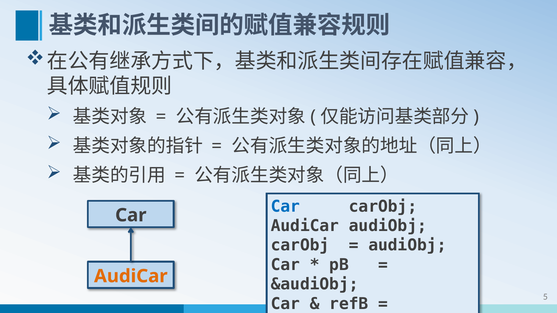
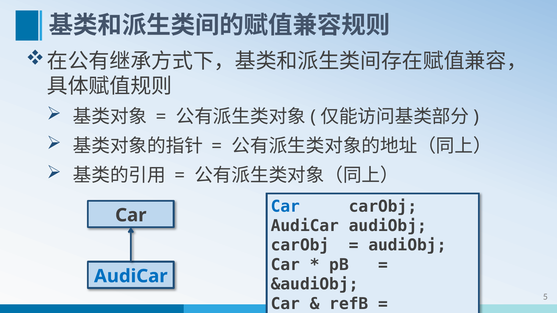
AudiCar at (131, 276) colour: orange -> blue
